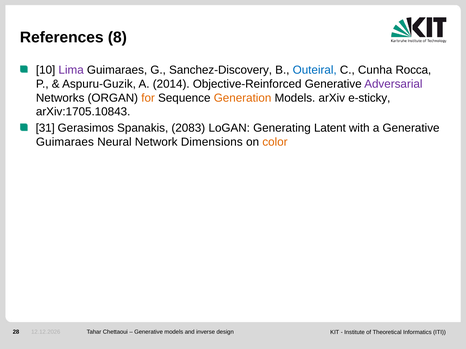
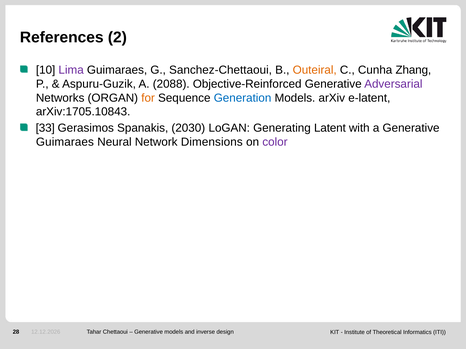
8: 8 -> 2
Sanchez-Discovery: Sanchez-Discovery -> Sanchez-Chettaoui
Outeiral colour: blue -> orange
Rocca: Rocca -> Zhang
2014: 2014 -> 2088
Generation colour: orange -> blue
e-sticky: e-sticky -> e-latent
31: 31 -> 33
2083: 2083 -> 2030
color colour: orange -> purple
